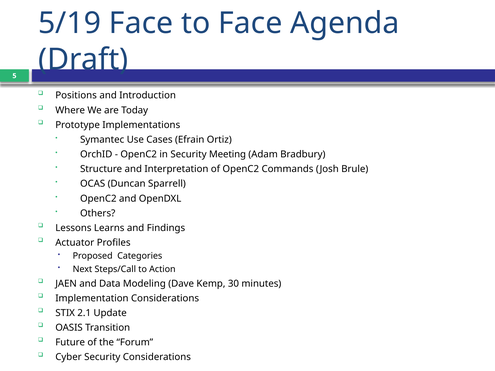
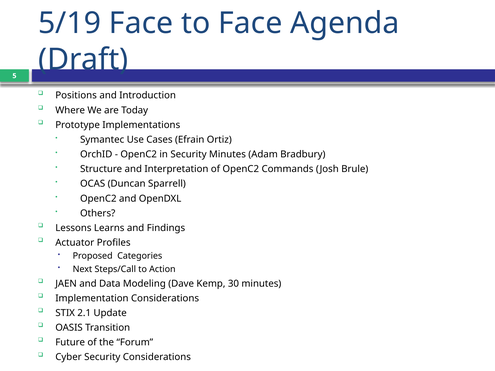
Security Meeting: Meeting -> Minutes
